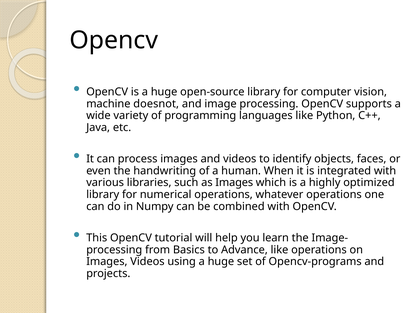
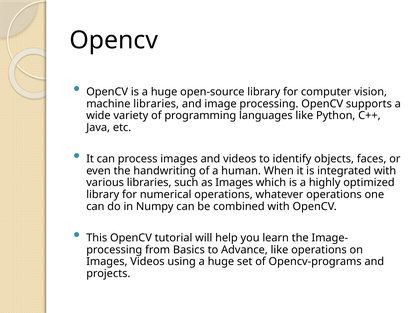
machine doesnot: doesnot -> libraries
